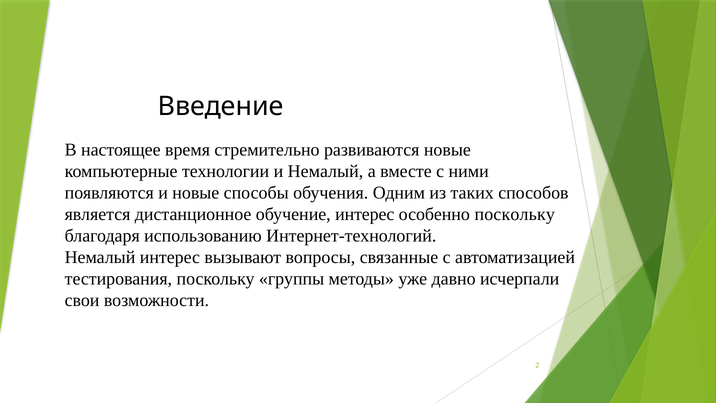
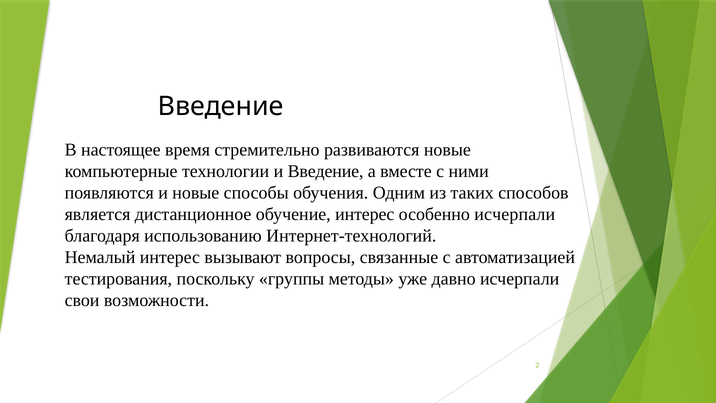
и Немалый: Немалый -> Введение
особенно поскольку: поскольку -> исчерпали
